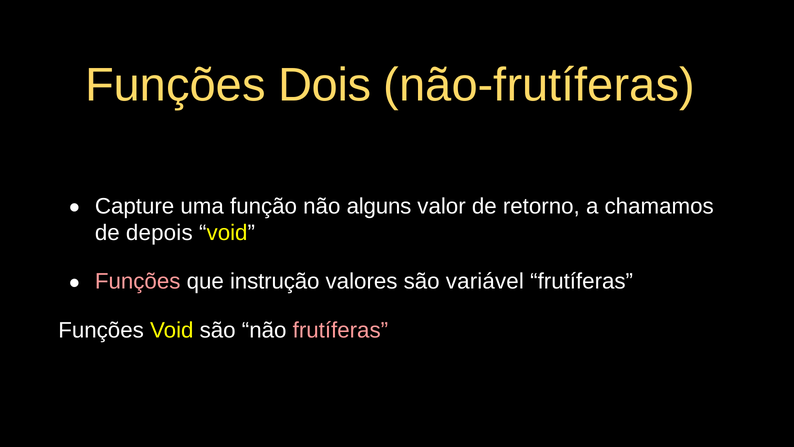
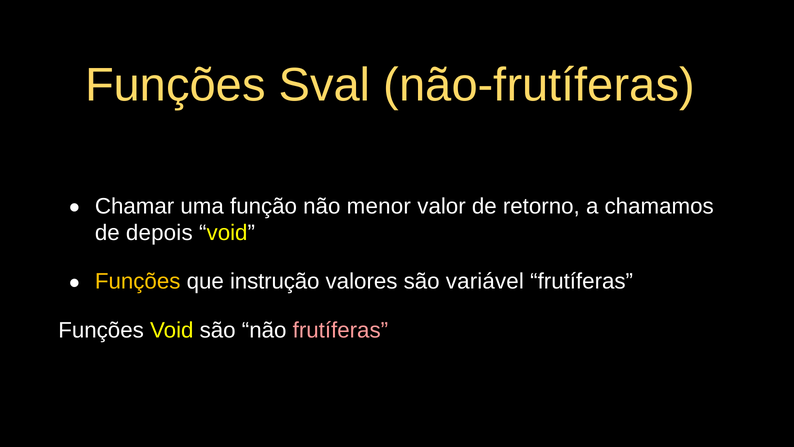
Dois: Dois -> Sval
Capture: Capture -> Chamar
alguns: alguns -> menor
Funções at (138, 281) colour: pink -> yellow
